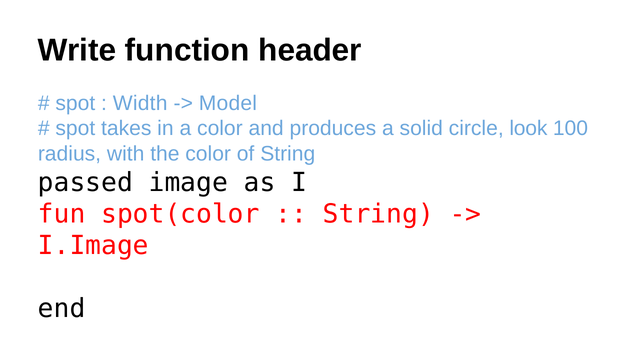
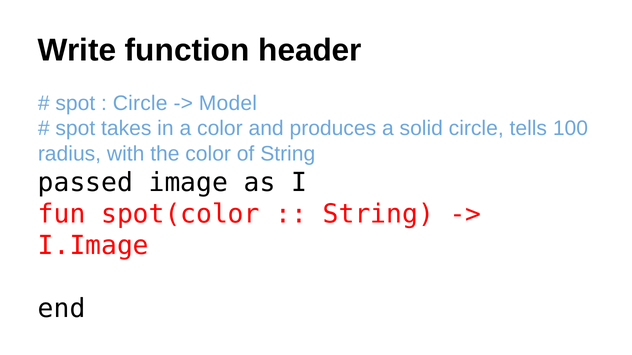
Width at (140, 103): Width -> Circle
look: look -> tells
